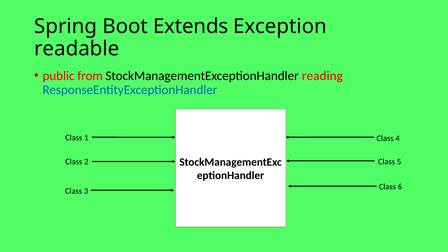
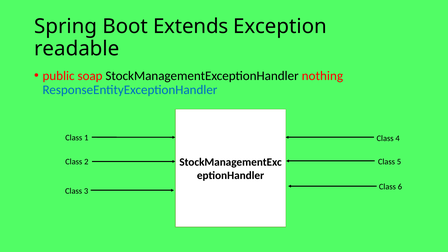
from: from -> soap
reading: reading -> nothing
